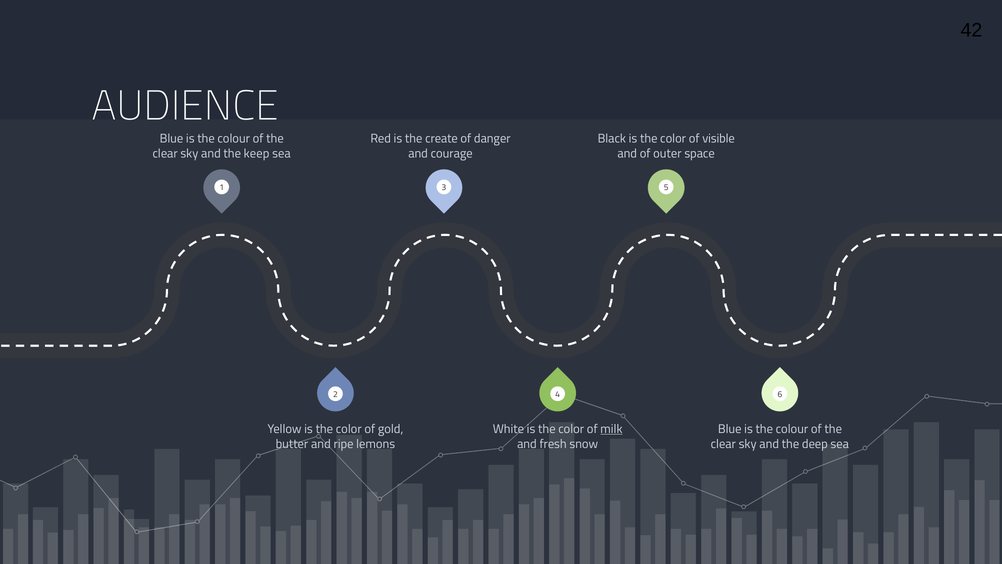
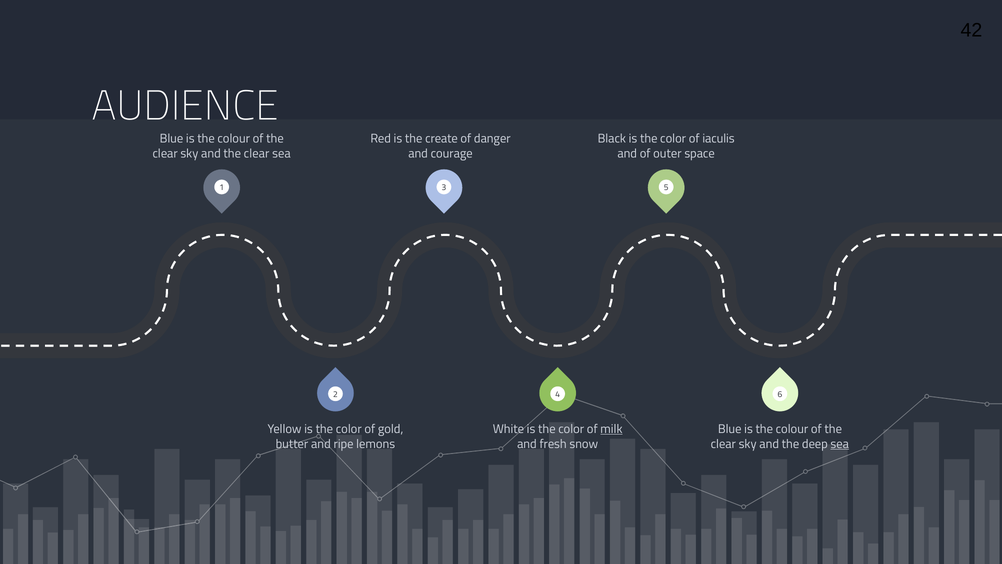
visible: visible -> iaculis
and the keep: keep -> clear
sea at (840, 444) underline: none -> present
